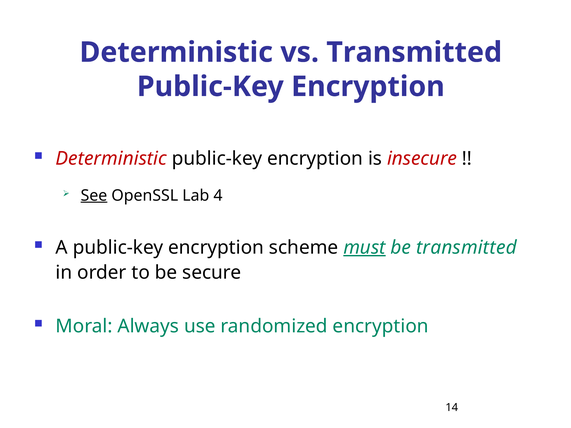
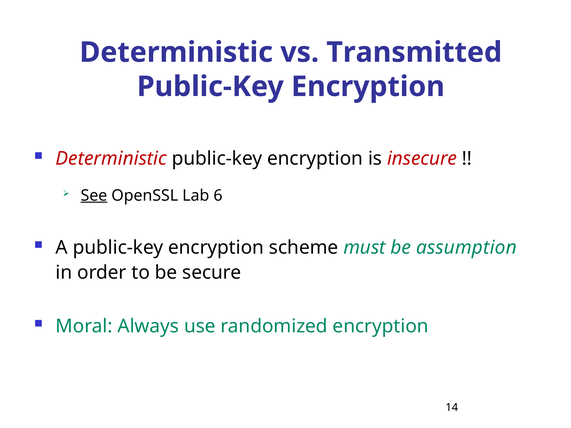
4: 4 -> 6
must underline: present -> none
be transmitted: transmitted -> assumption
